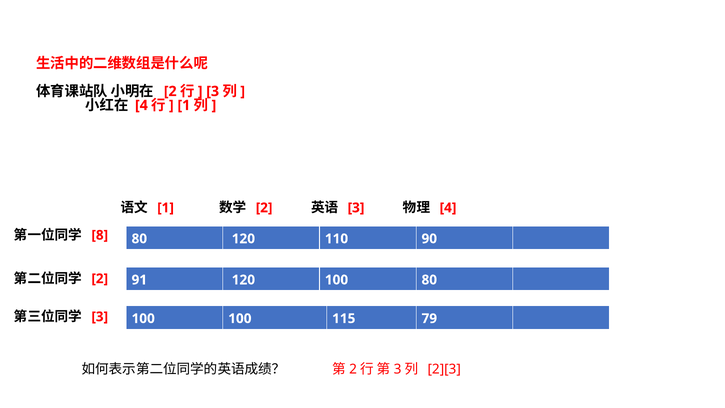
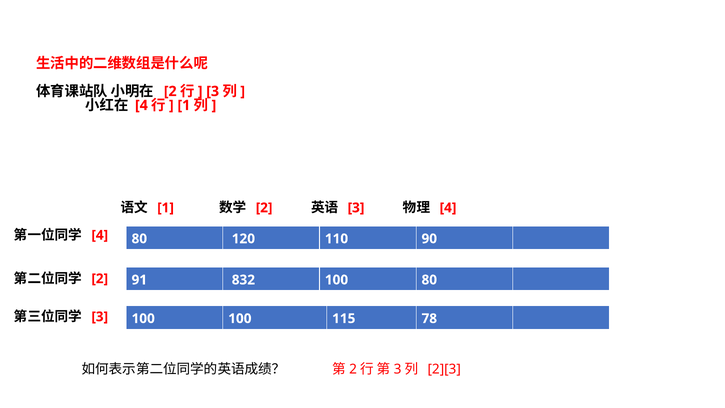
8 at (100, 235): 8 -> 4
91 120: 120 -> 832
79: 79 -> 78
